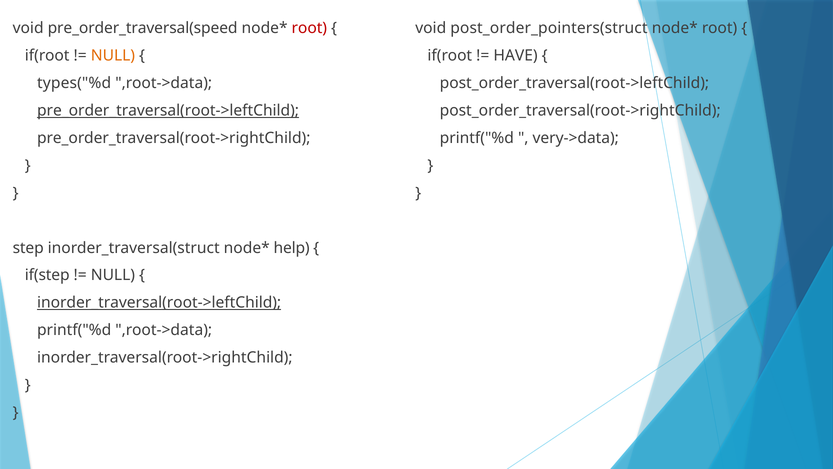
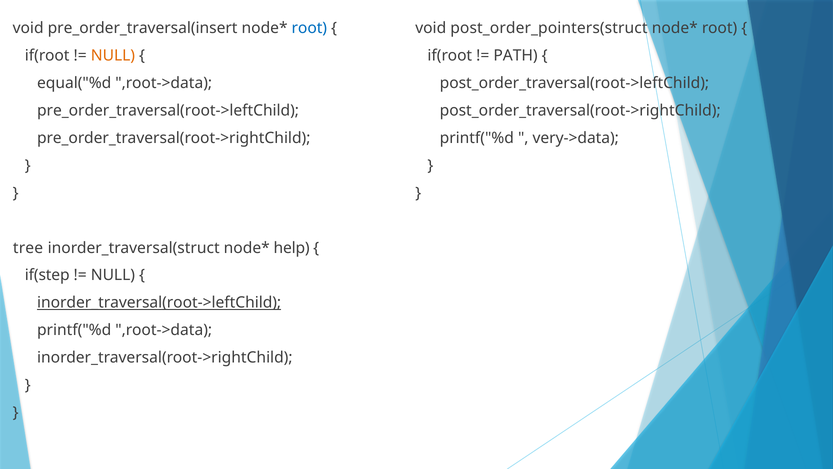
pre_order_traversal(speed: pre_order_traversal(speed -> pre_order_traversal(insert
root at (309, 28) colour: red -> blue
HAVE: HAVE -> PATH
types("%d: types("%d -> equal("%d
pre_order_traversal(root->leftChild underline: present -> none
step: step -> tree
